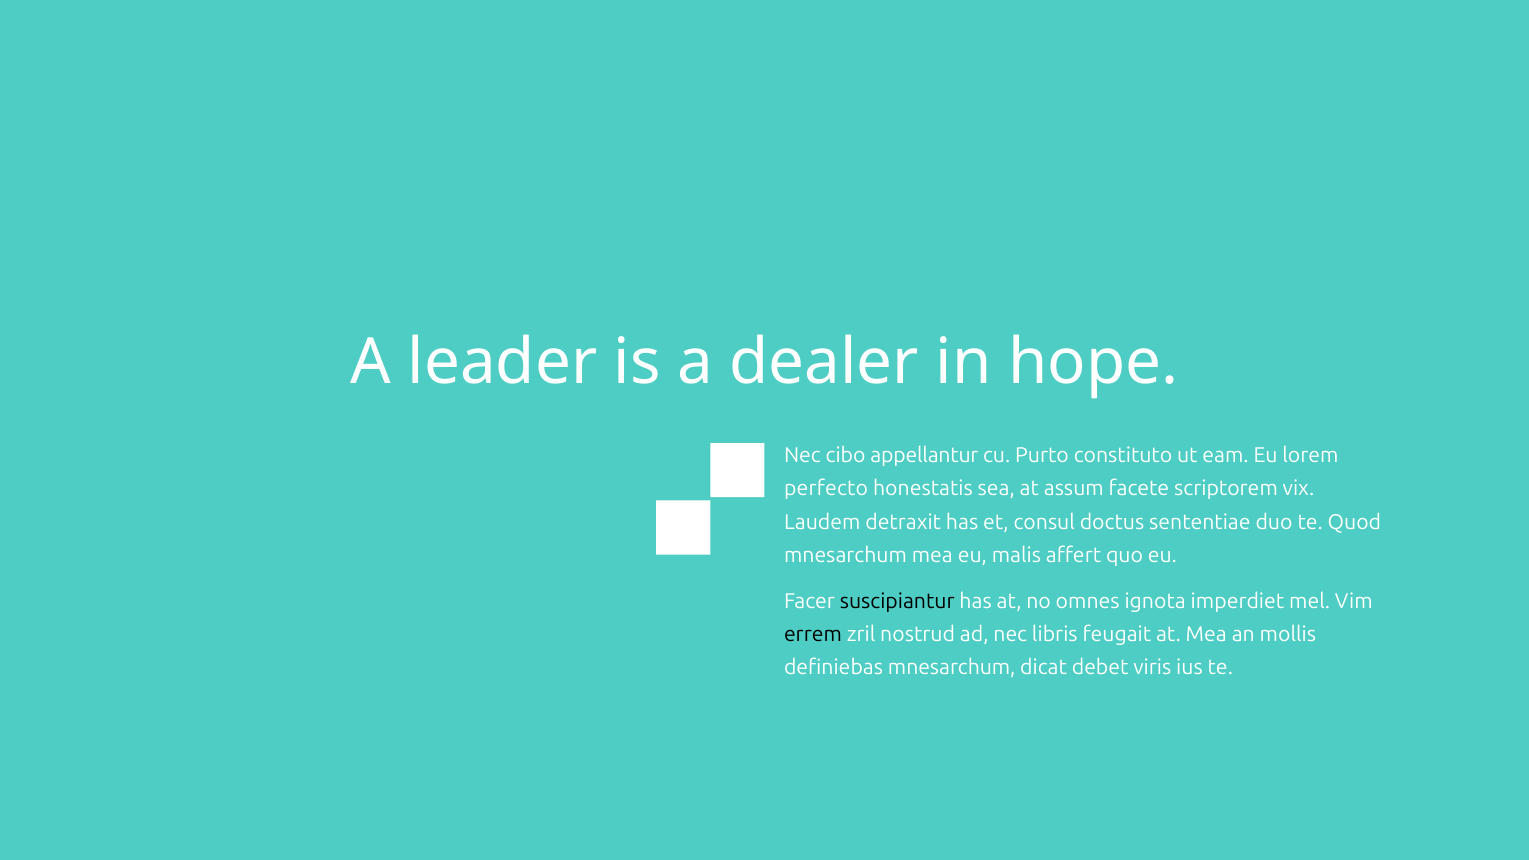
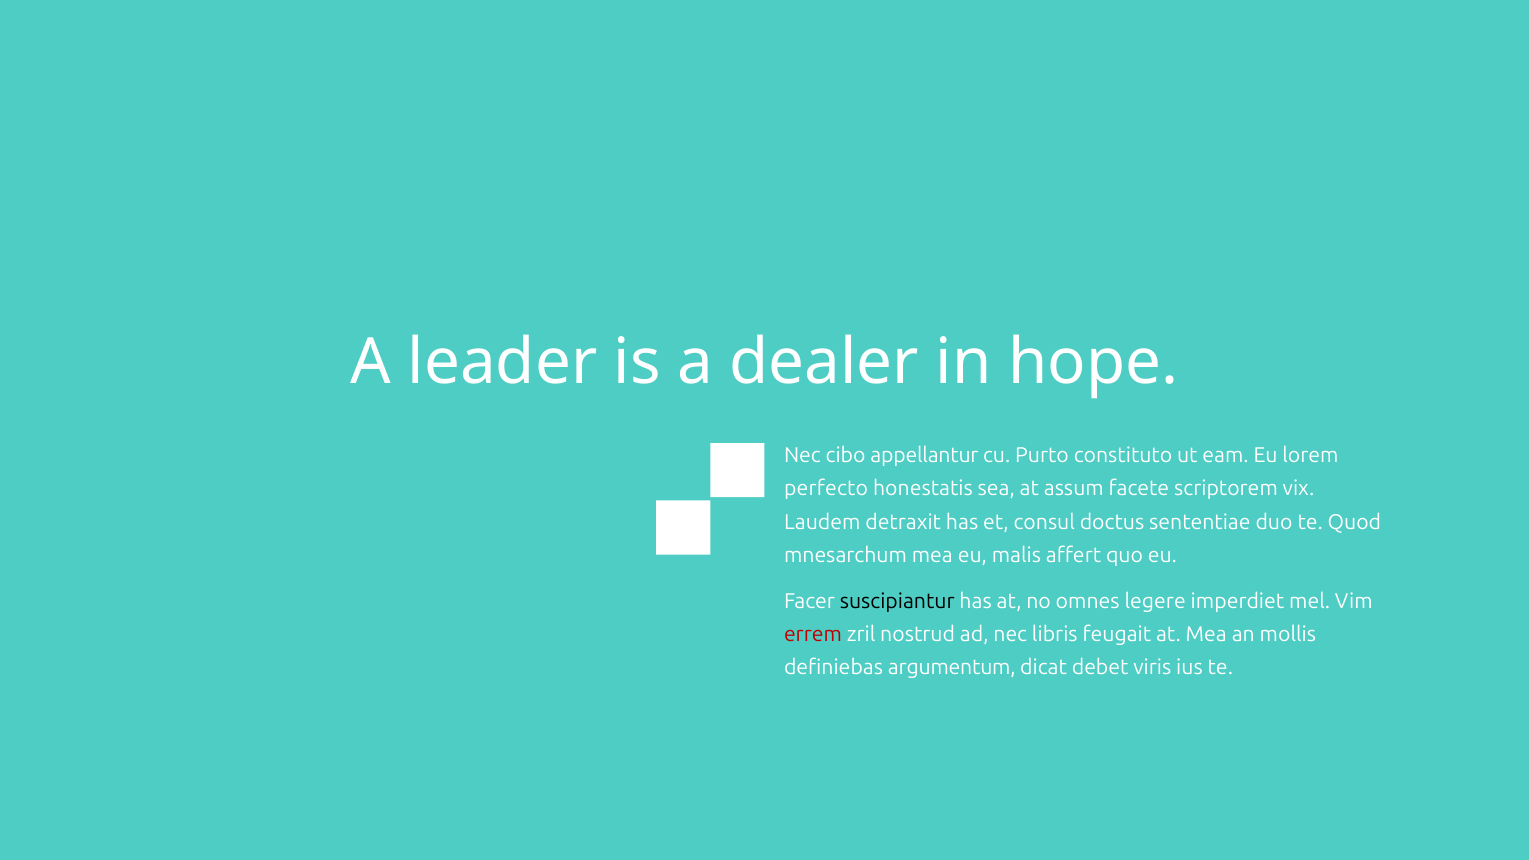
ignota: ignota -> legere
errem colour: black -> red
definiebas mnesarchum: mnesarchum -> argumentum
